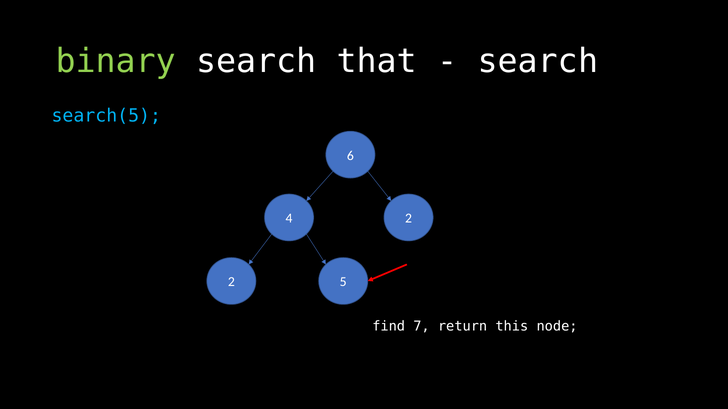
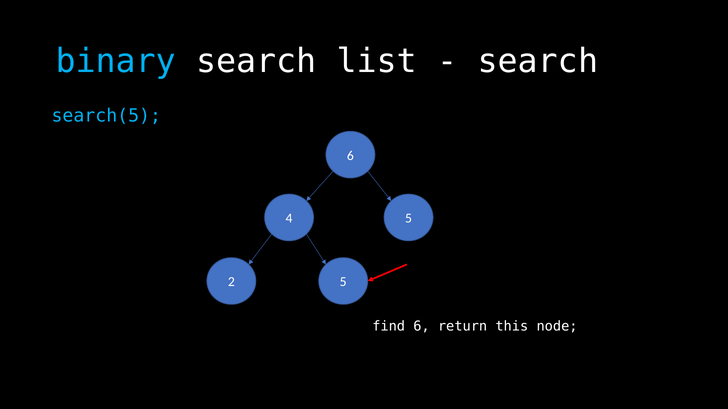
binary colour: light green -> light blue
that: that -> list
4 2: 2 -> 5
find 7: 7 -> 6
